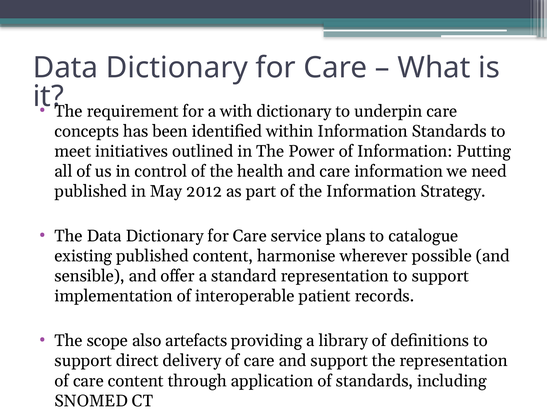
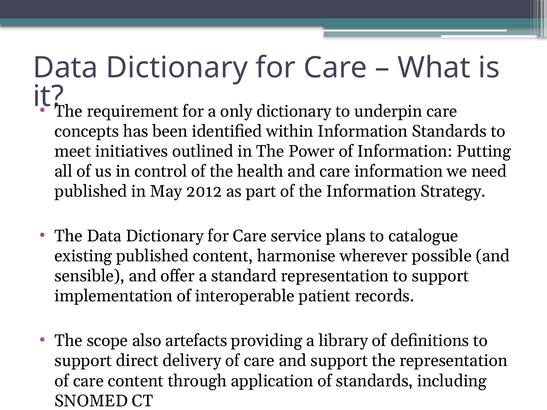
with: with -> only
